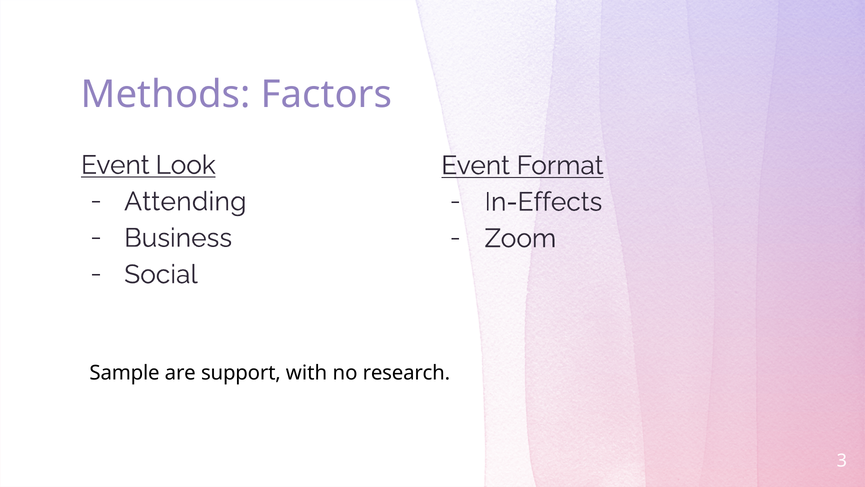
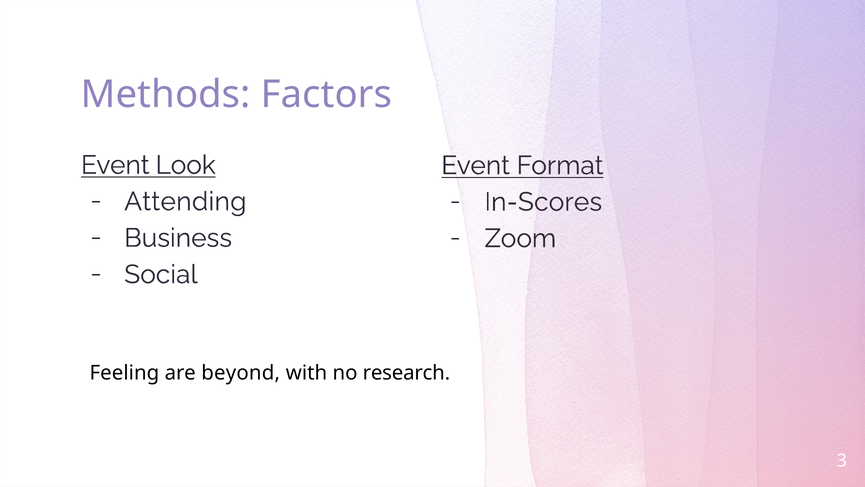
In-Effects: In-Effects -> In-Scores
Sample: Sample -> Feeling
support: support -> beyond
